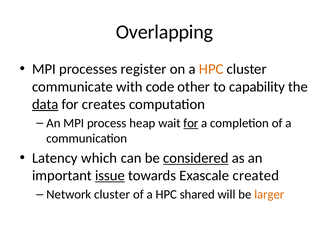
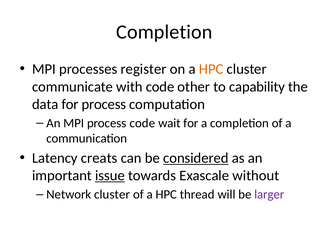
Overlapping at (165, 32): Overlapping -> Completion
data underline: present -> none
for creates: creates -> process
process heap: heap -> code
for at (191, 123) underline: present -> none
which: which -> creats
created: created -> without
shared: shared -> thread
larger colour: orange -> purple
